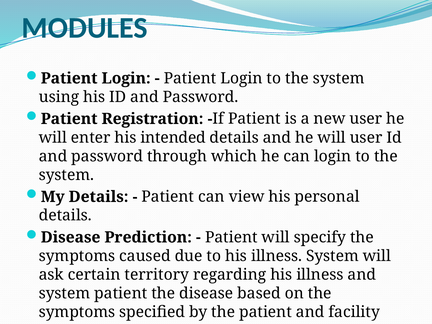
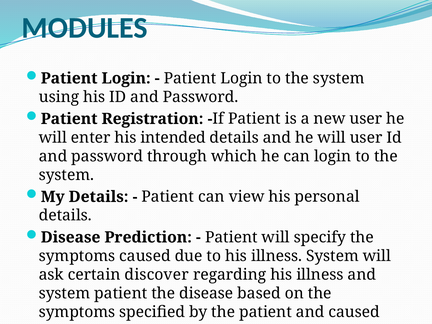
territory: territory -> discover
and facility: facility -> caused
